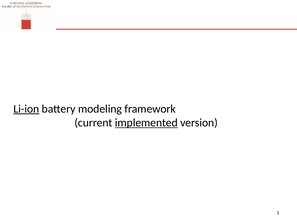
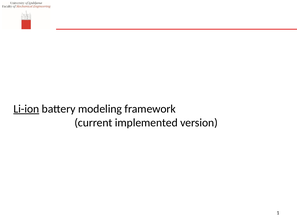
implemented underline: present -> none
